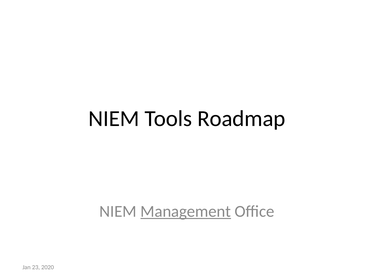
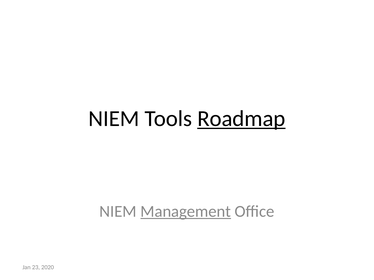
Roadmap underline: none -> present
